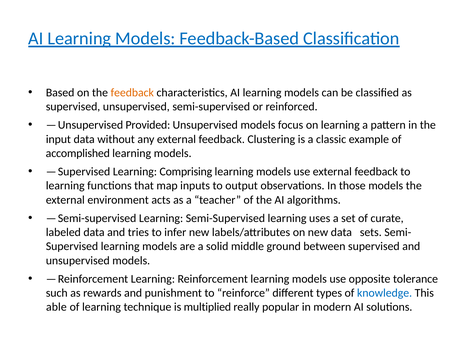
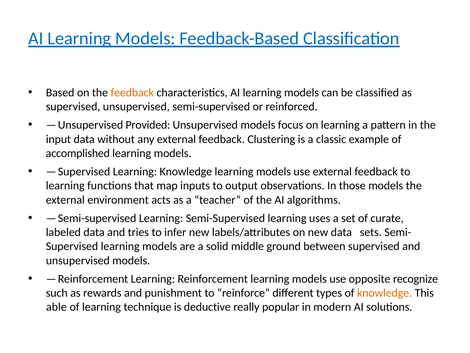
Learning Comprising: Comprising -> Knowledge
tolerance: tolerance -> recognize
knowledge at (385, 292) colour: blue -> orange
multiplied: multiplied -> deductive
